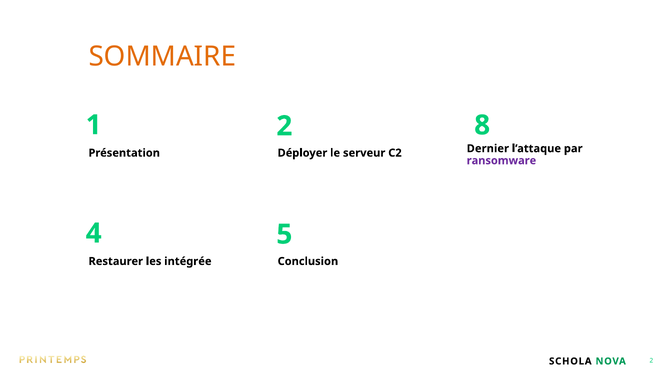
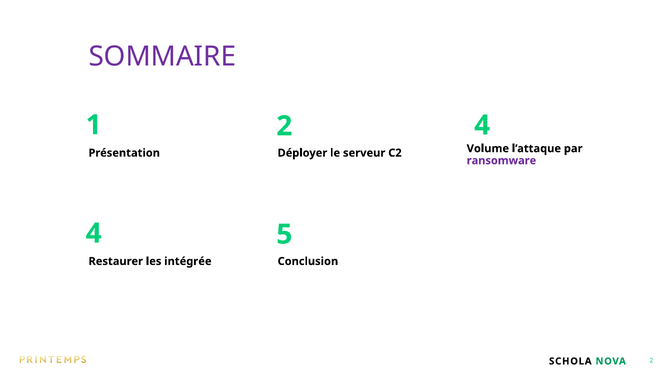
SOMMAIRE colour: orange -> purple
2 8: 8 -> 4
Dernier: Dernier -> Volume
